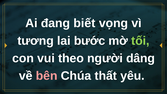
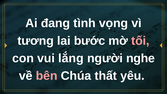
biết: biết -> tình
tối colour: light green -> pink
theo: theo -> lắng
dâng: dâng -> nghe
